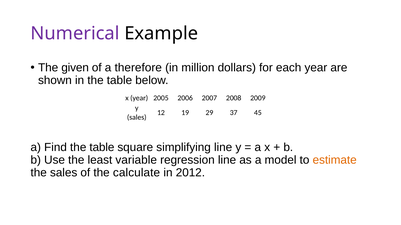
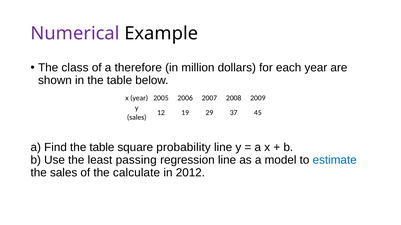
given: given -> class
simplifying: simplifying -> probability
variable: variable -> passing
estimate colour: orange -> blue
